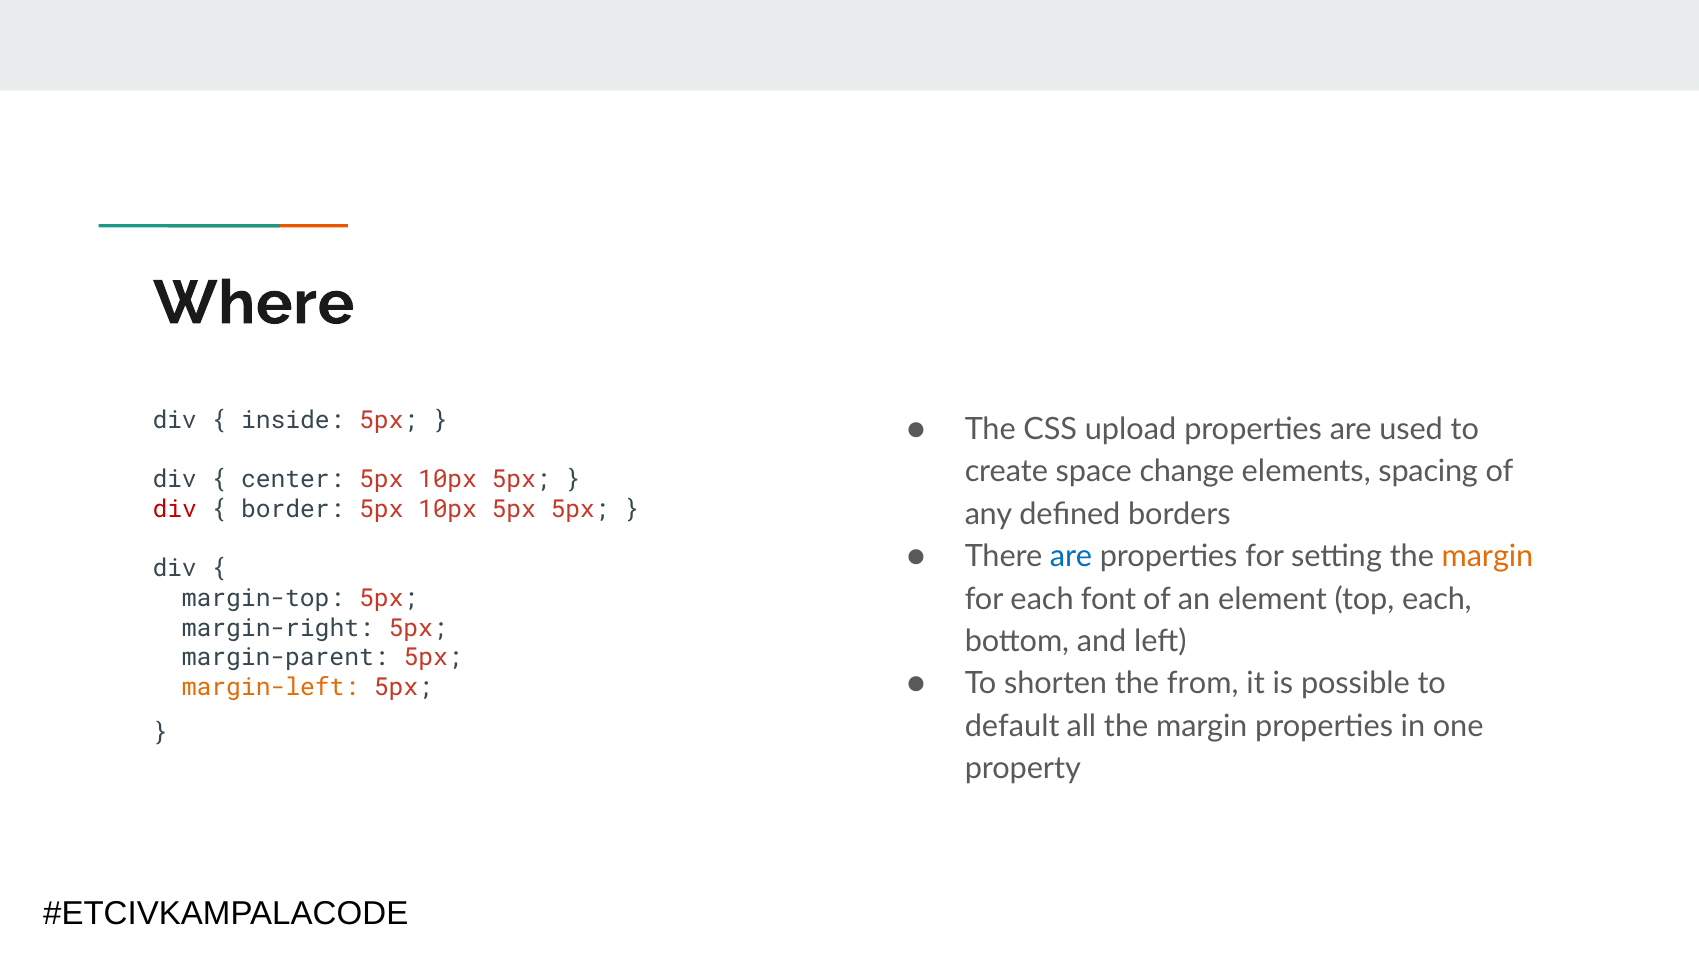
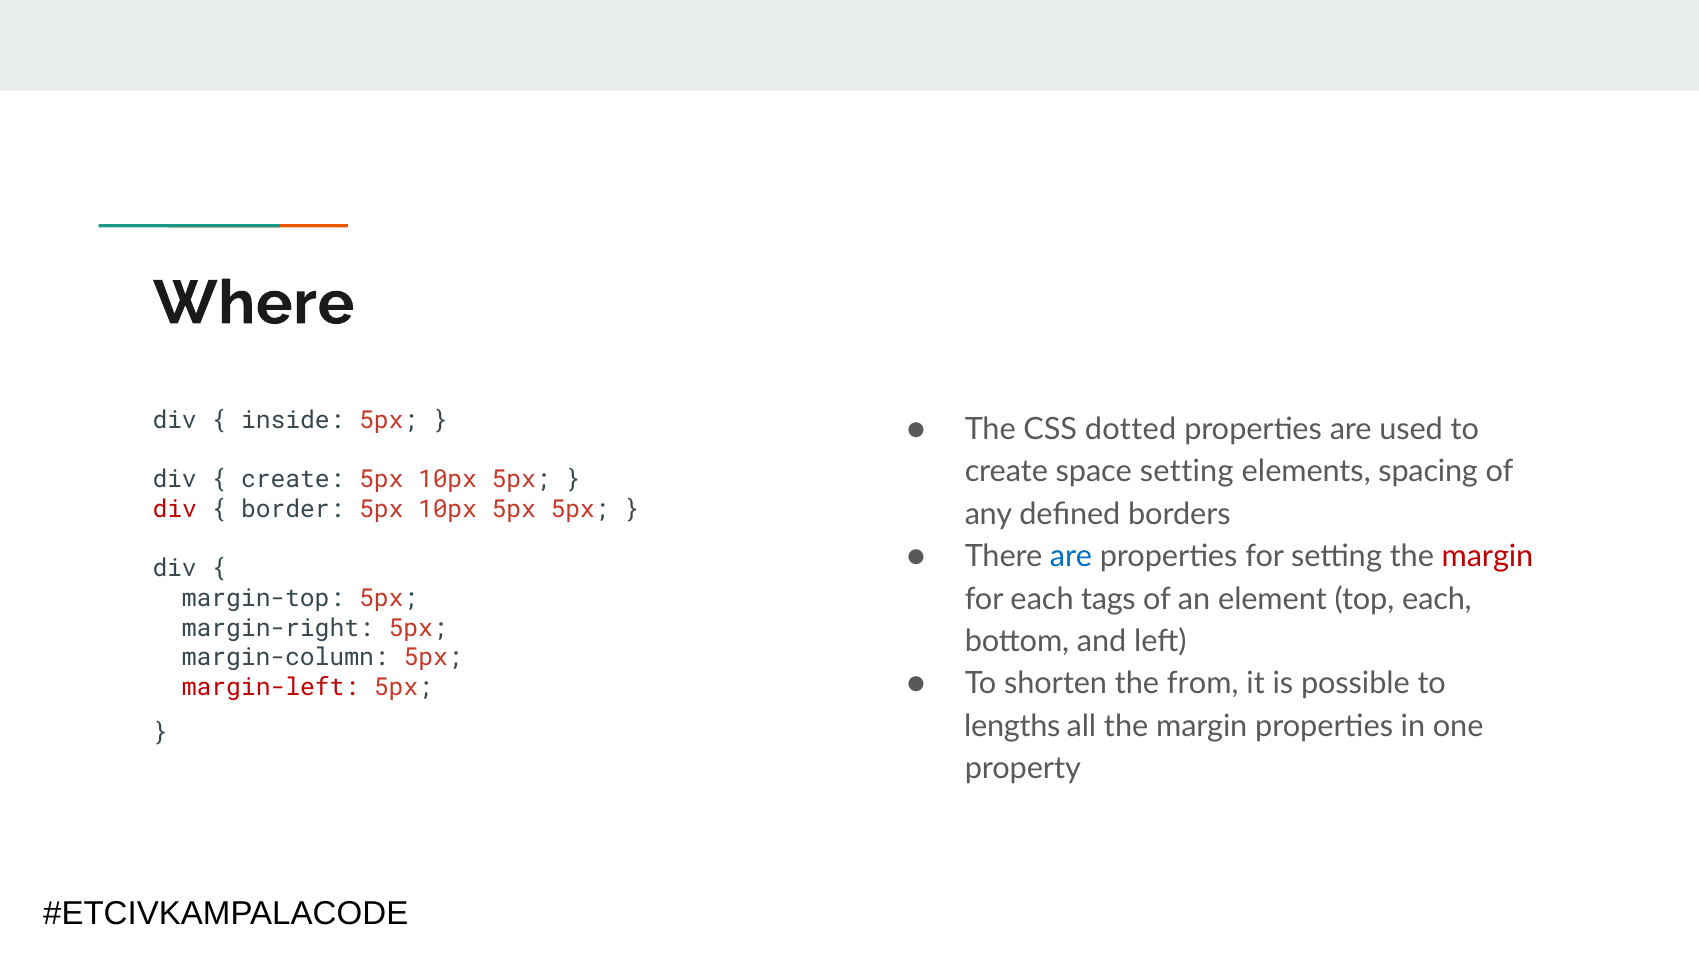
upload: upload -> dotted
space change: change -> setting
center at (293, 479): center -> create
margin at (1488, 556) colour: orange -> red
font: font -> tags
margin-parent: margin-parent -> margin-column
margin-left colour: orange -> red
default: default -> lengths
